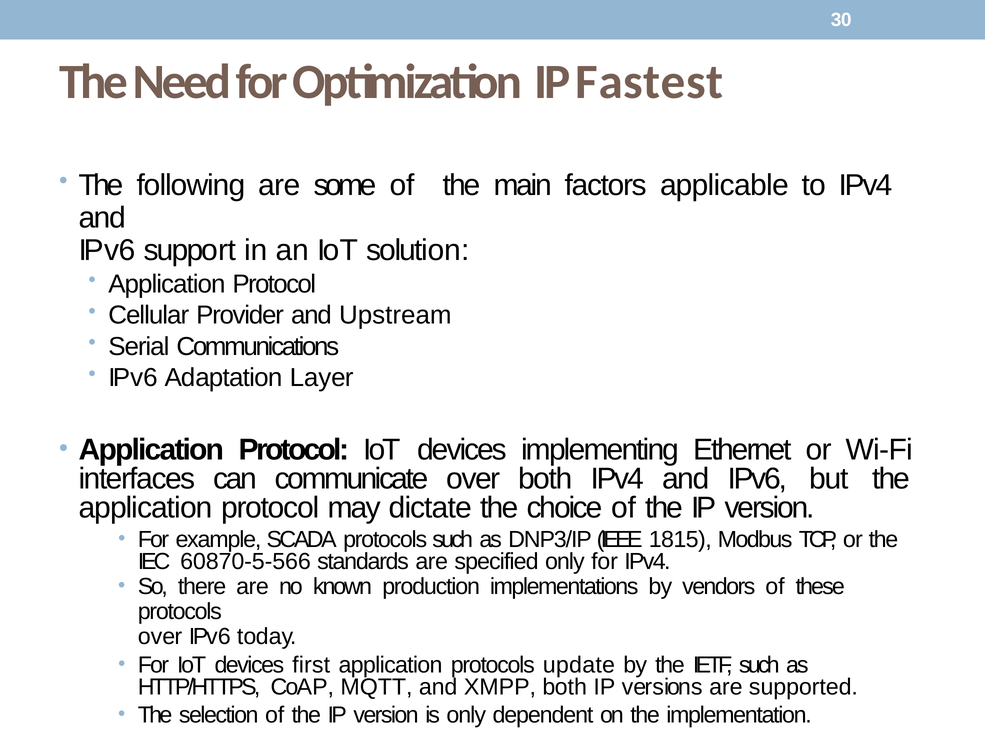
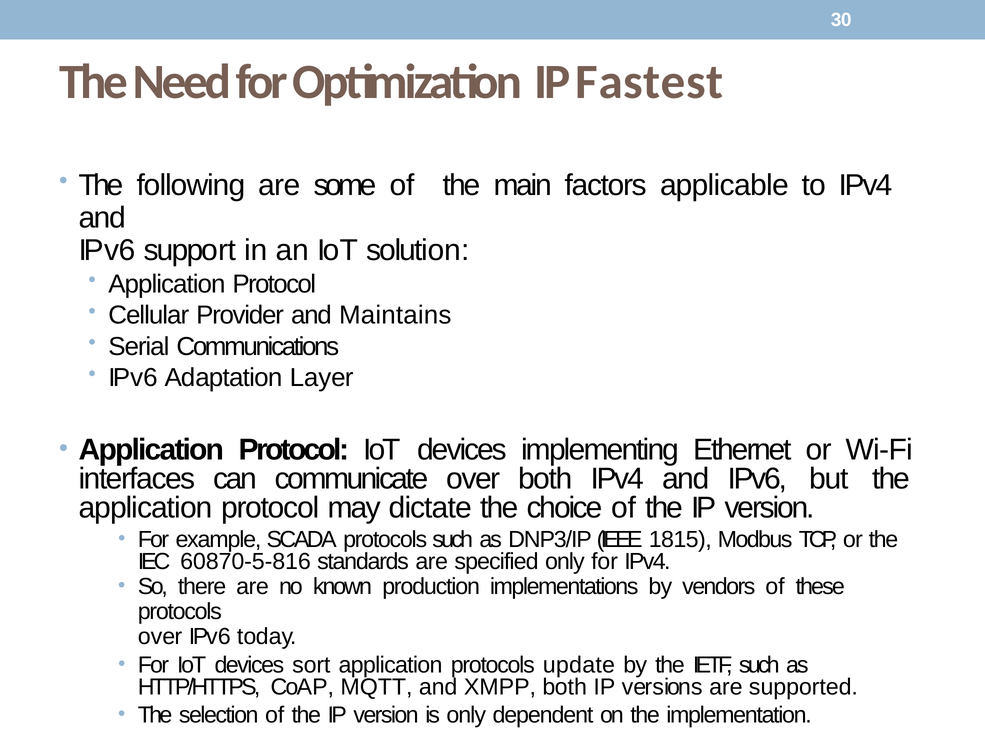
Upstream: Upstream -> Maintains
60870-5-566: 60870-5-566 -> 60870-5-816
first: first -> sort
